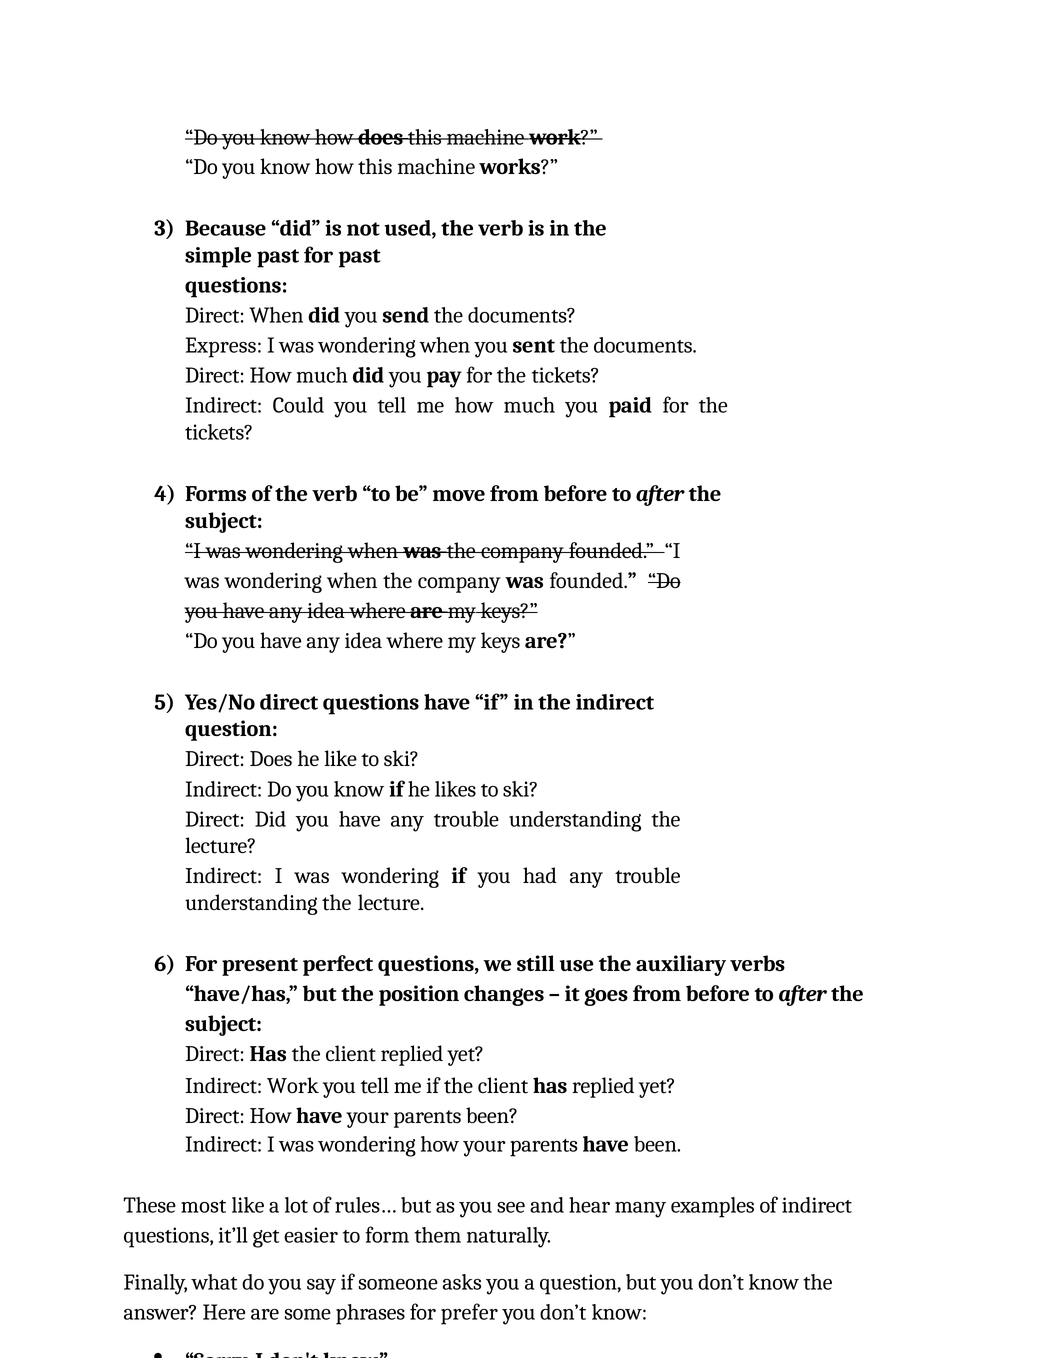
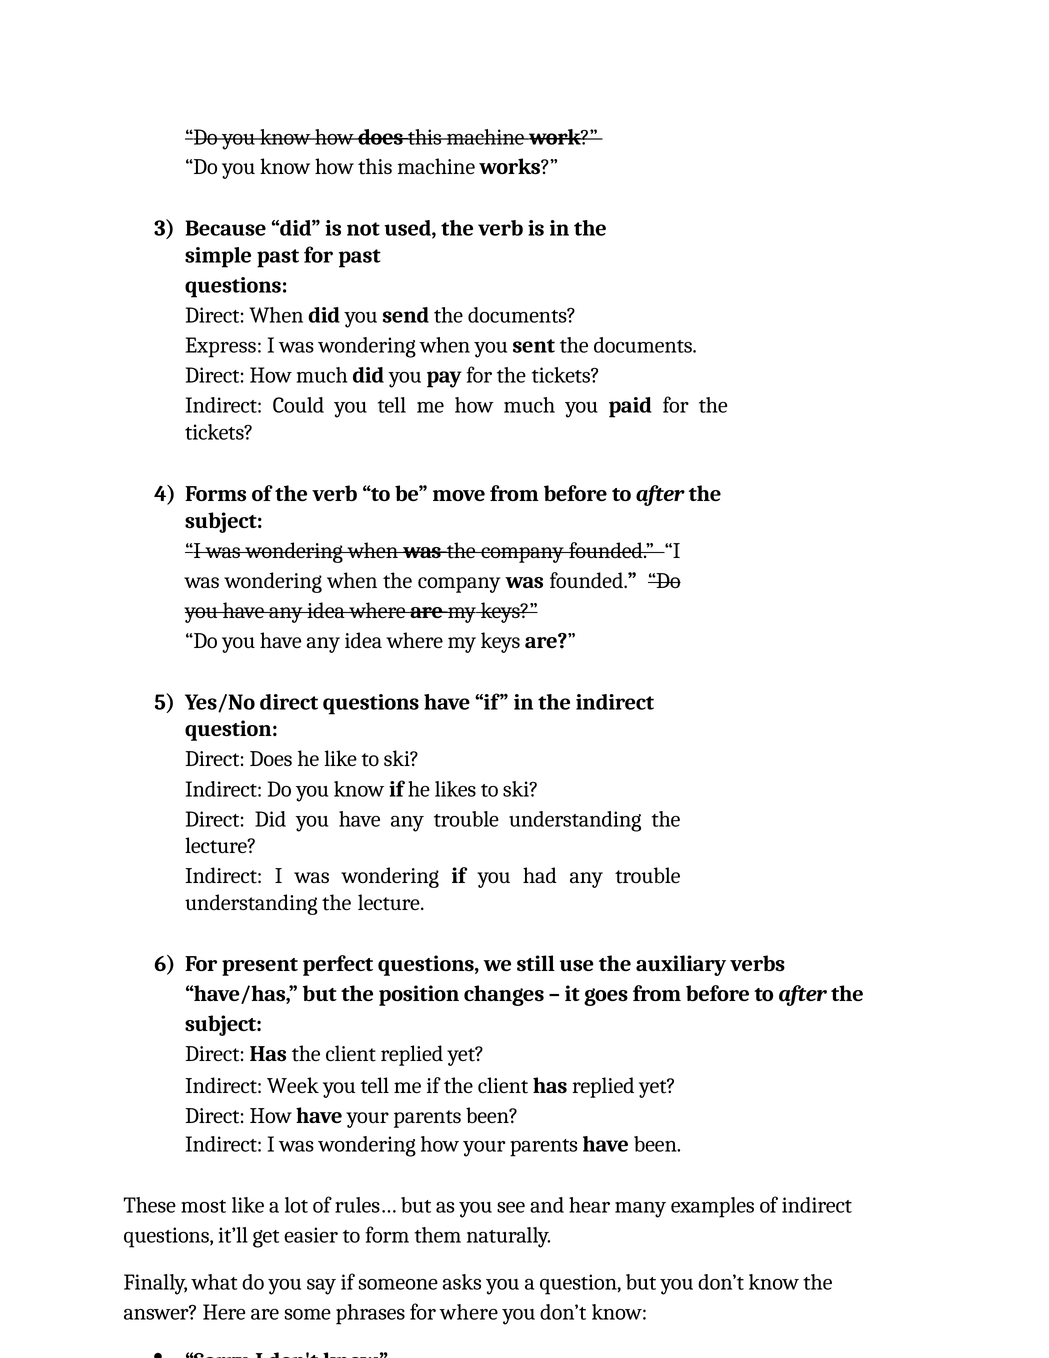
Indirect Work: Work -> Week
for prefer: prefer -> where
